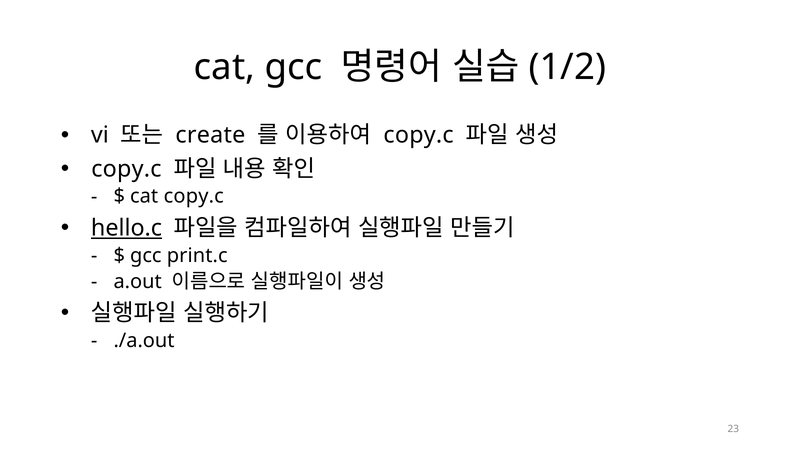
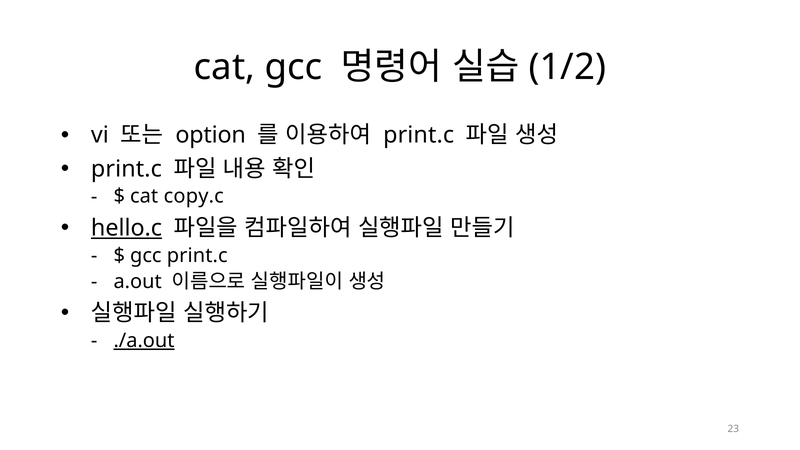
create: create -> option
copy.c at (419, 135): copy.c -> print.c
copy.c at (126, 169): copy.c -> print.c
./a.out underline: none -> present
